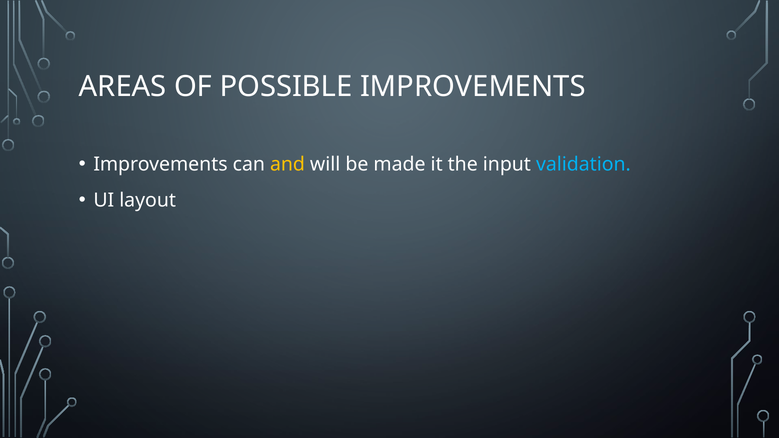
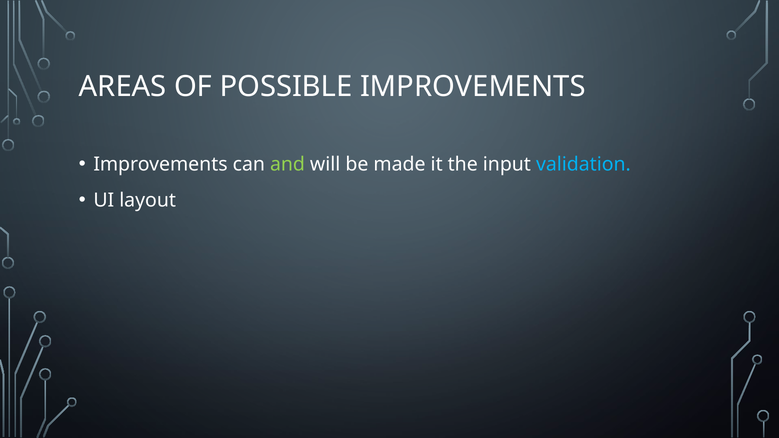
and colour: yellow -> light green
